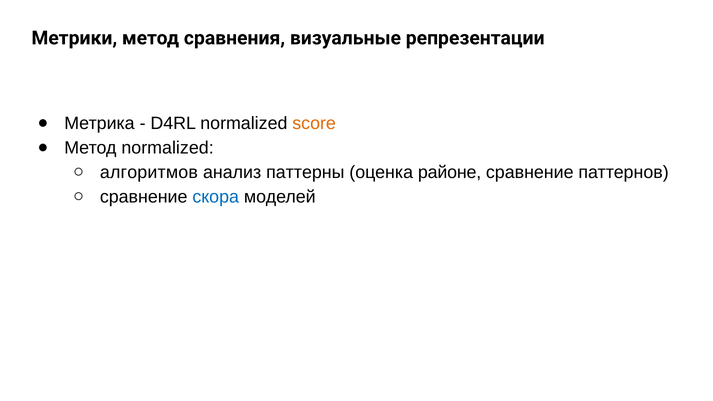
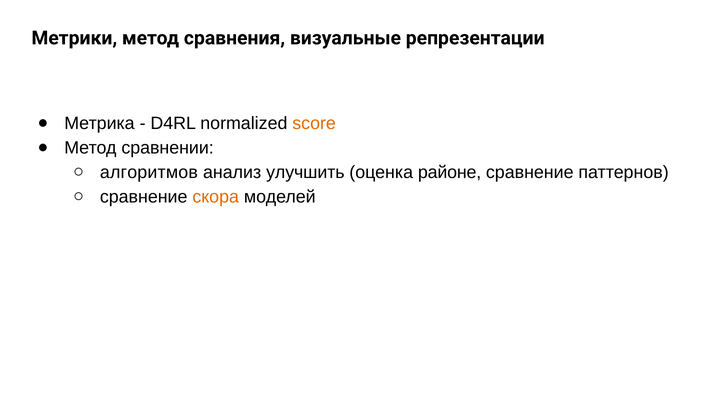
Метод normalized: normalized -> сравнении
паттерны: паттерны -> улучшить
скора colour: blue -> orange
